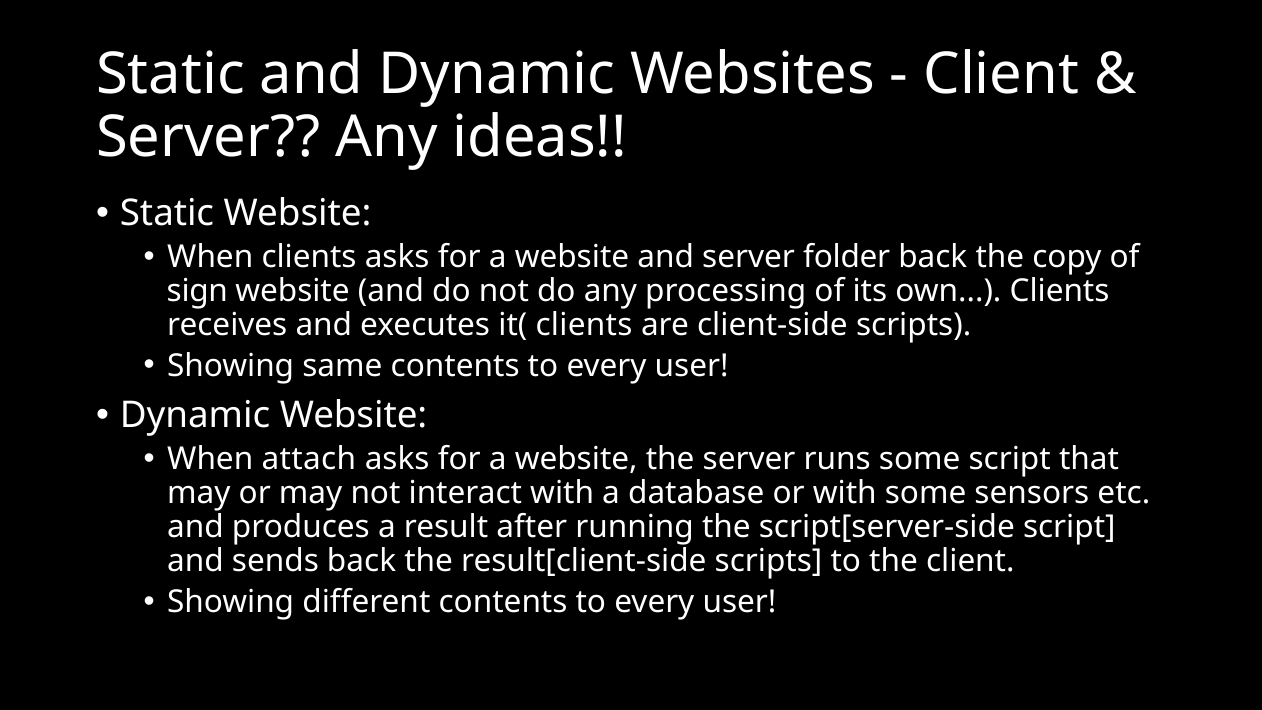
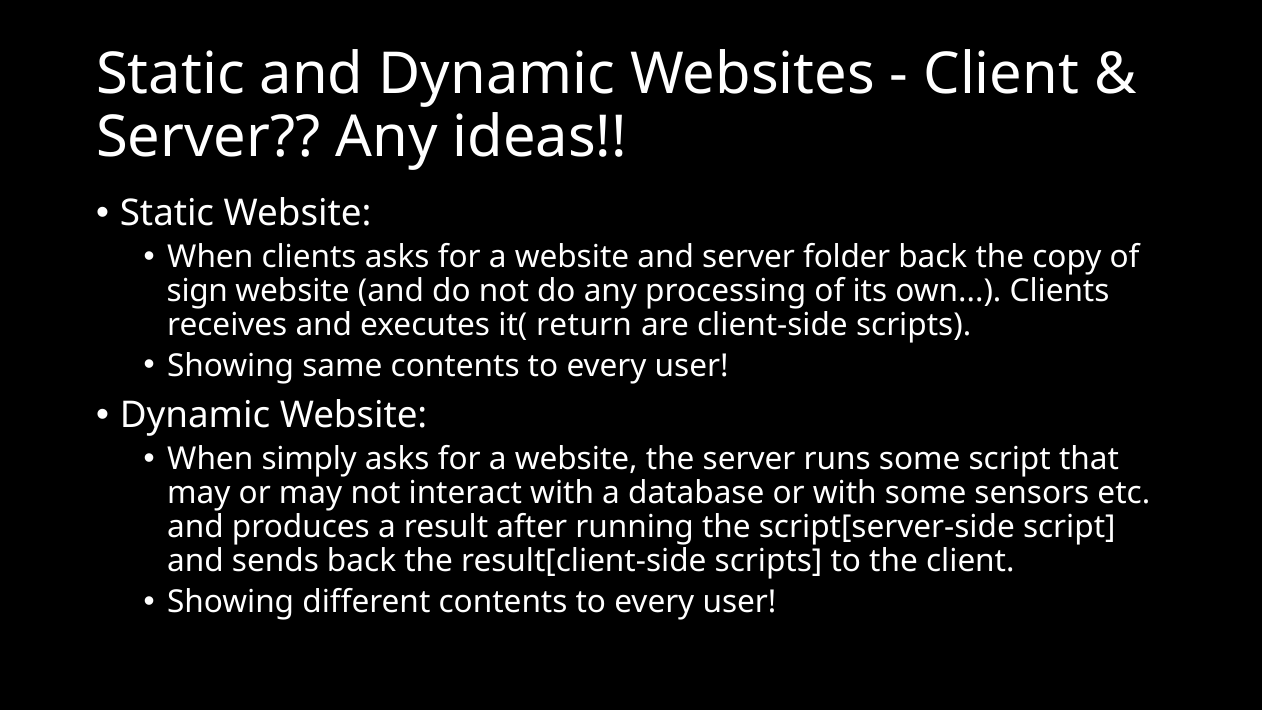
it( clients: clients -> return
attach: attach -> simply
